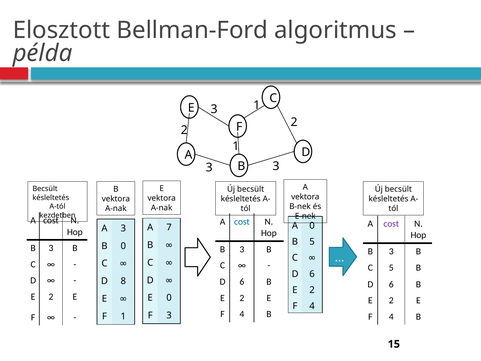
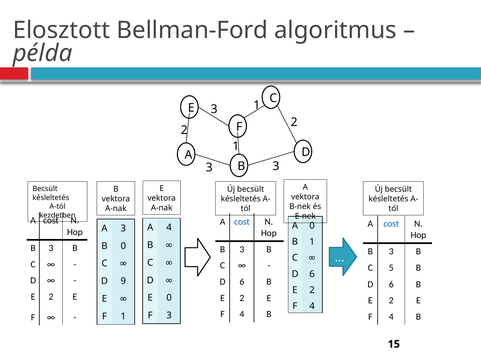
cost at (391, 224) colour: purple -> blue
A 7: 7 -> 4
B 5: 5 -> 1
8: 8 -> 9
